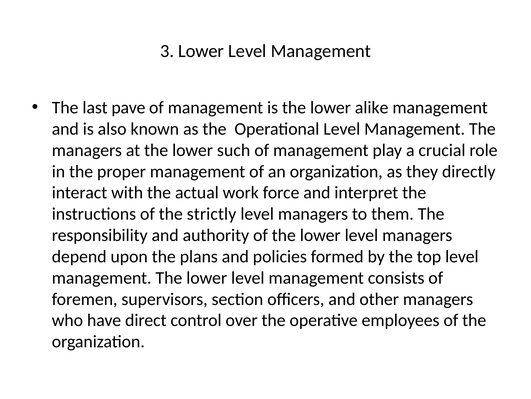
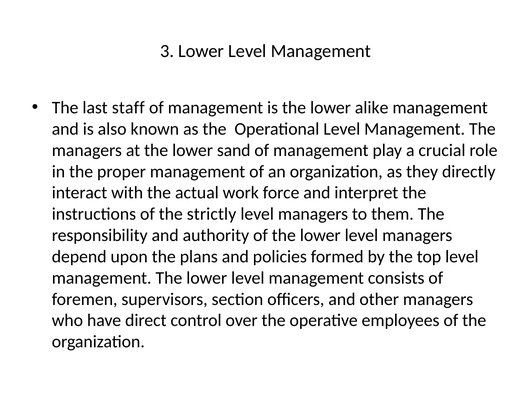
pave: pave -> staff
such: such -> sand
